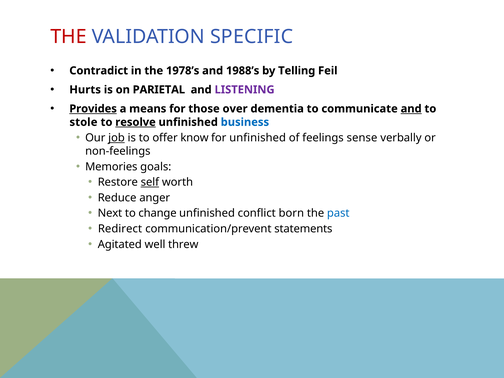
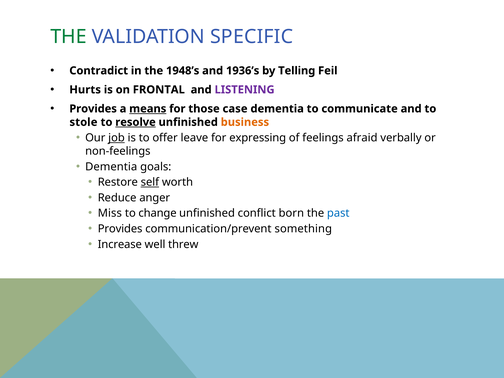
THE at (69, 37) colour: red -> green
1978’s: 1978’s -> 1948’s
1988’s: 1988’s -> 1936’s
PARIETAL: PARIETAL -> FRONTAL
Provides at (93, 109) underline: present -> none
means underline: none -> present
over: over -> case
and at (411, 109) underline: present -> none
business colour: blue -> orange
know: know -> leave
for unfinished: unfinished -> expressing
sense: sense -> afraid
Memories at (111, 167): Memories -> Dementia
Next: Next -> Miss
Redirect at (120, 229): Redirect -> Provides
statements: statements -> something
Agitated: Agitated -> Increase
